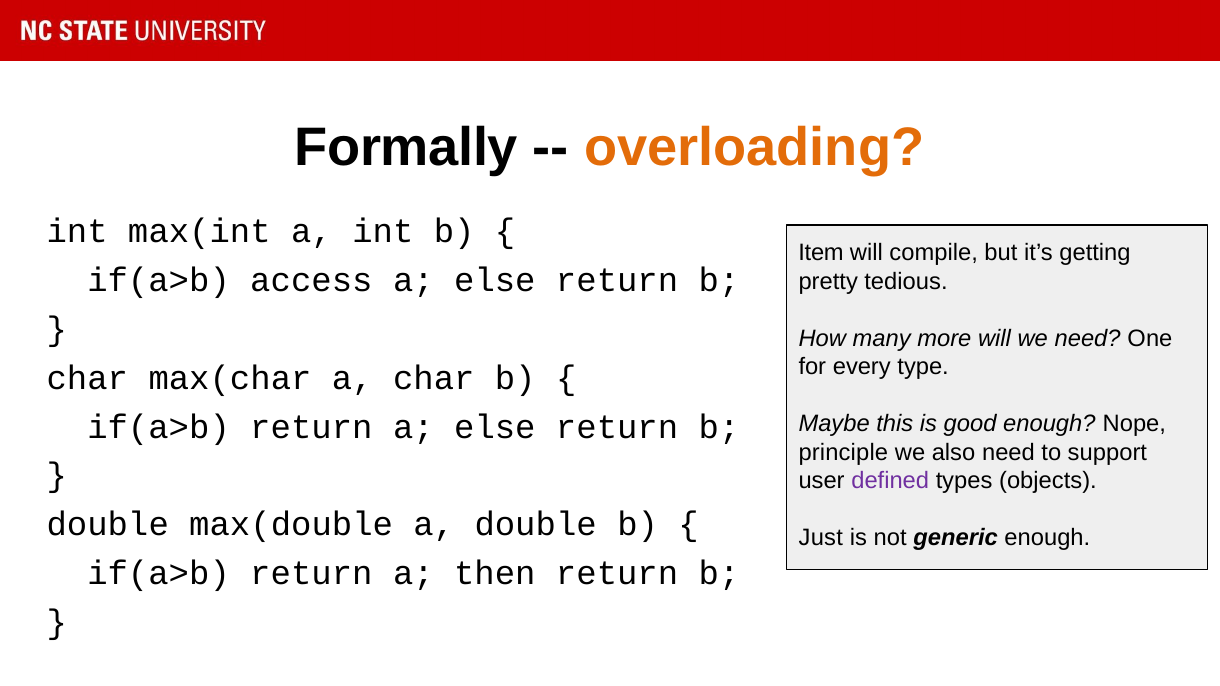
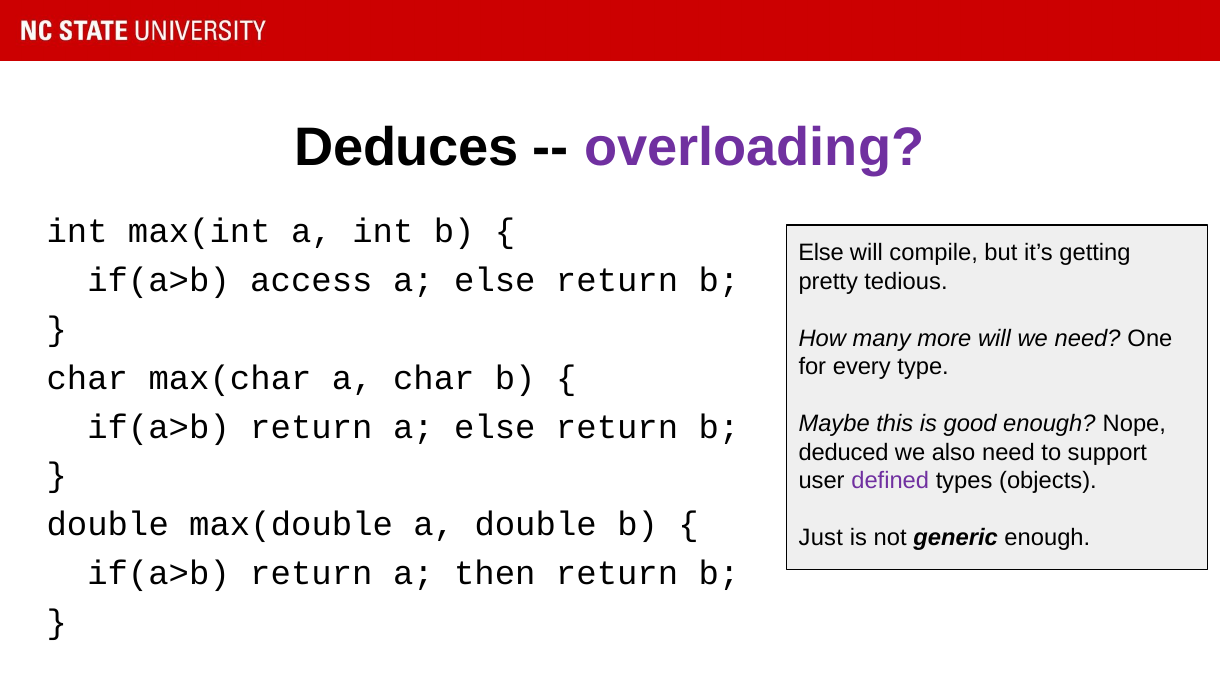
Formally: Formally -> Deduces
overloading colour: orange -> purple
Item at (821, 253): Item -> Else
principle: principle -> deduced
